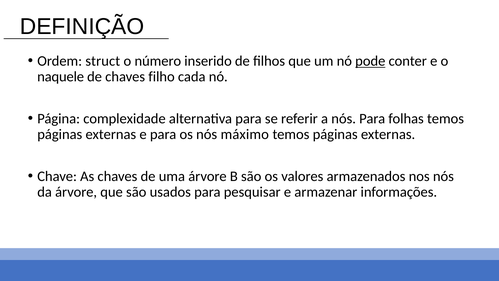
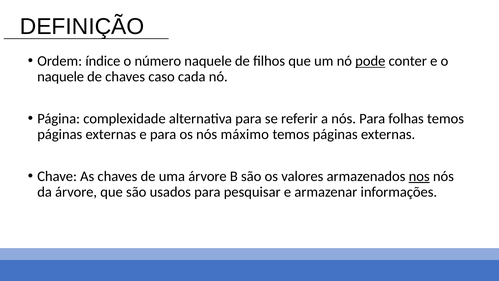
struct: struct -> índice
número inserido: inserido -> naquele
filho: filho -> caso
nos underline: none -> present
